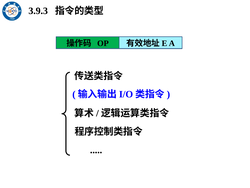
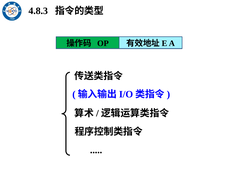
3.9.3: 3.9.3 -> 4.8.3
